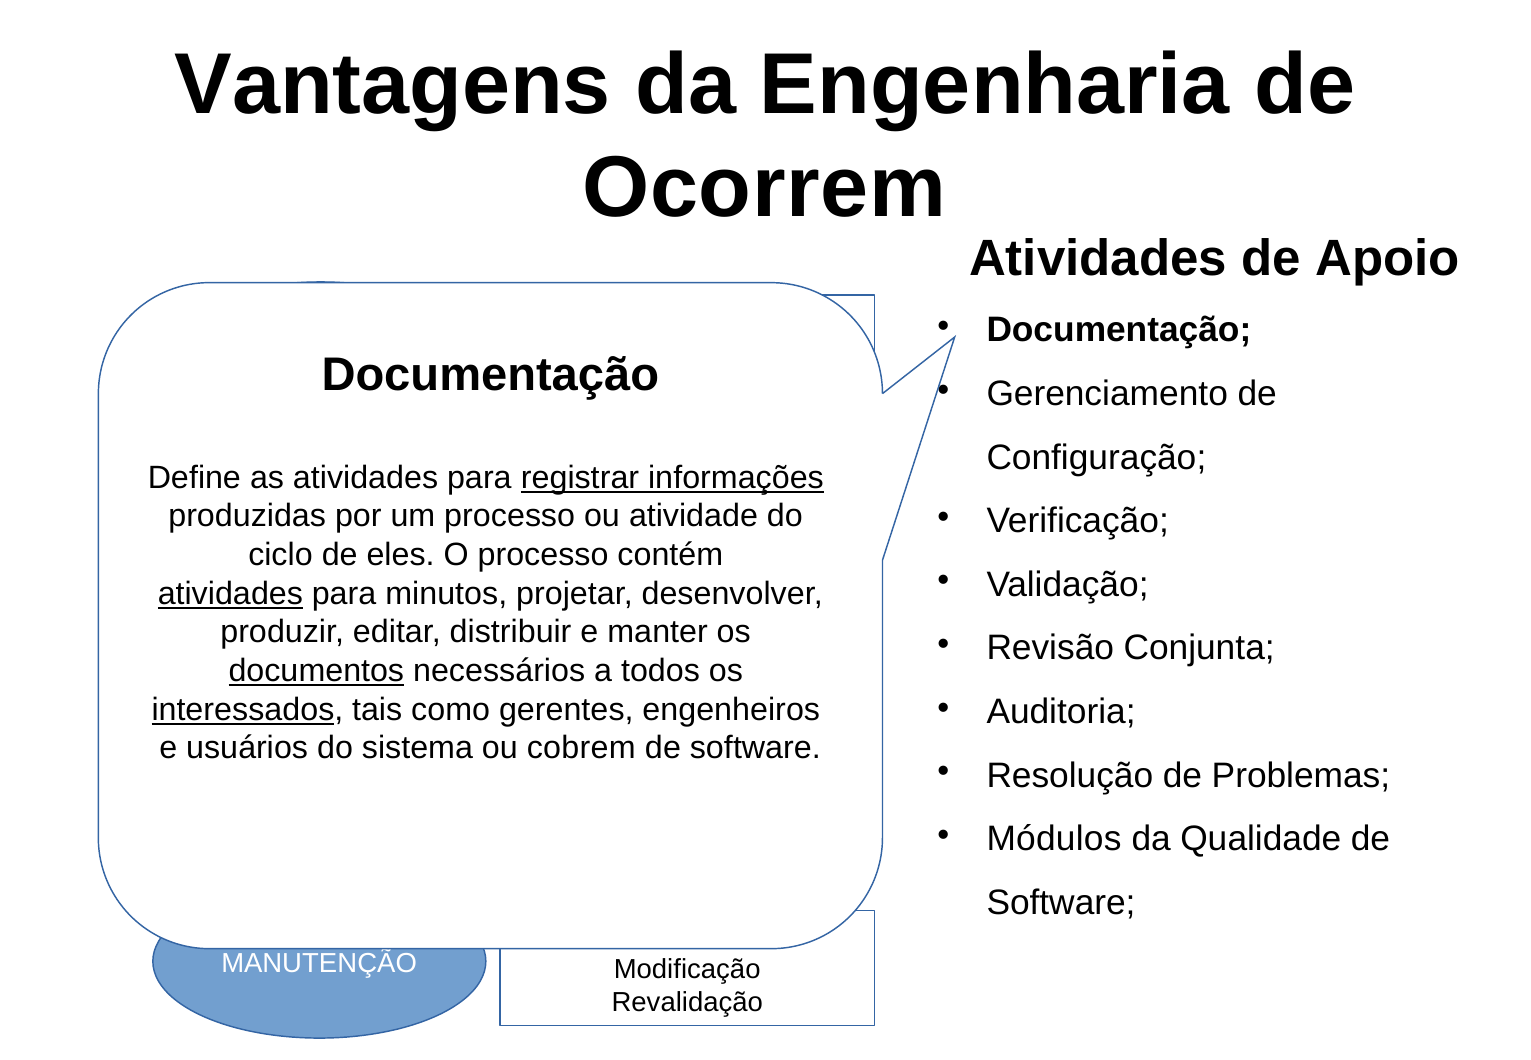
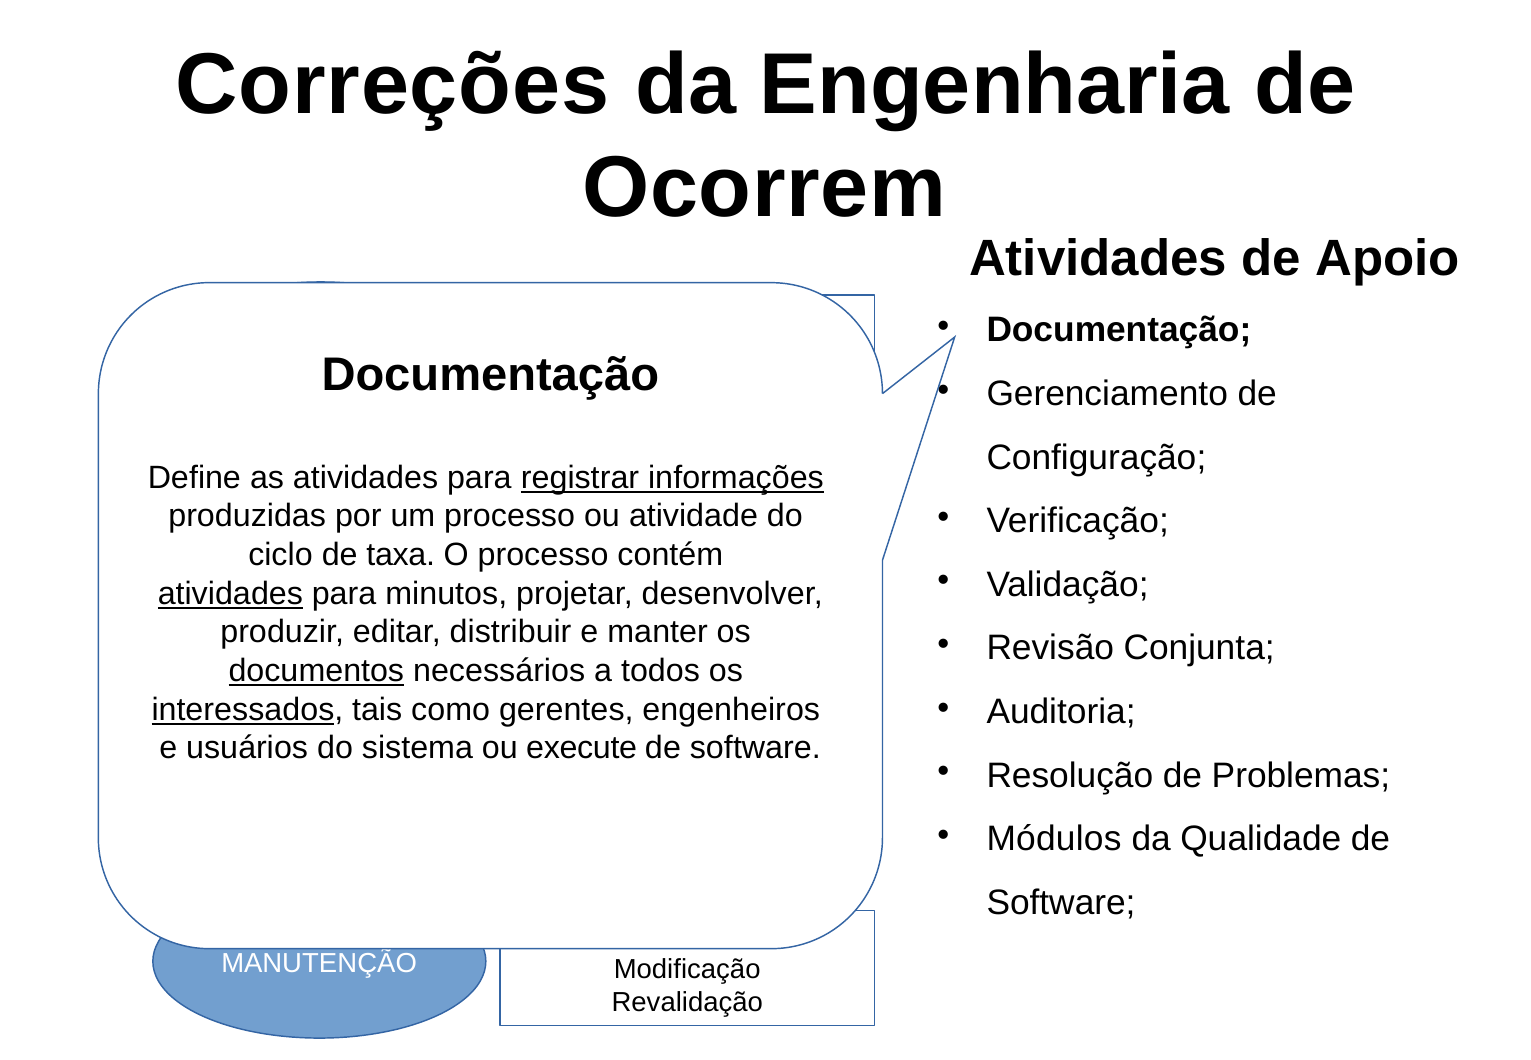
Vantagens: Vantagens -> Correções
eles: eles -> taxa
cobrem: cobrem -> execute
